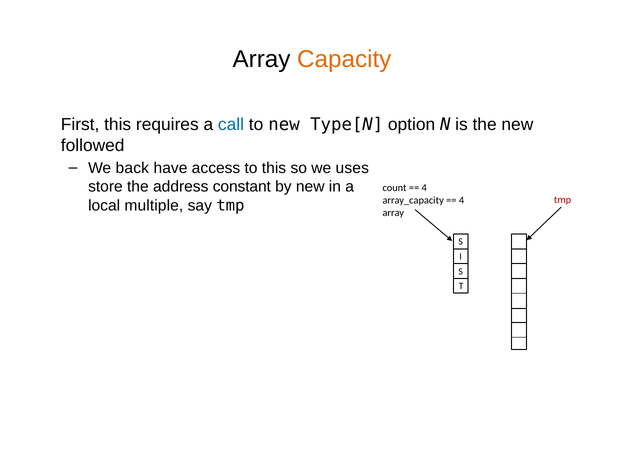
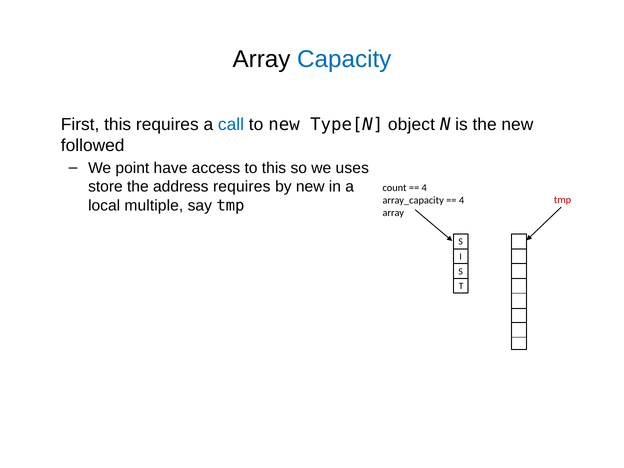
Capacity colour: orange -> blue
option: option -> object
back: back -> point
address constant: constant -> requires
